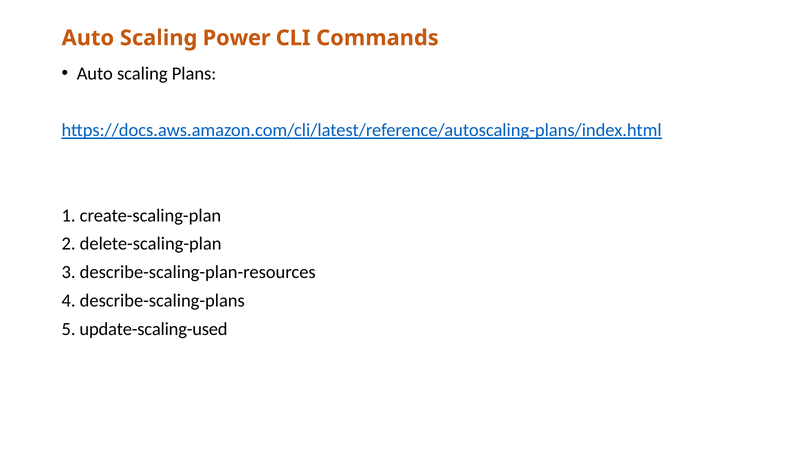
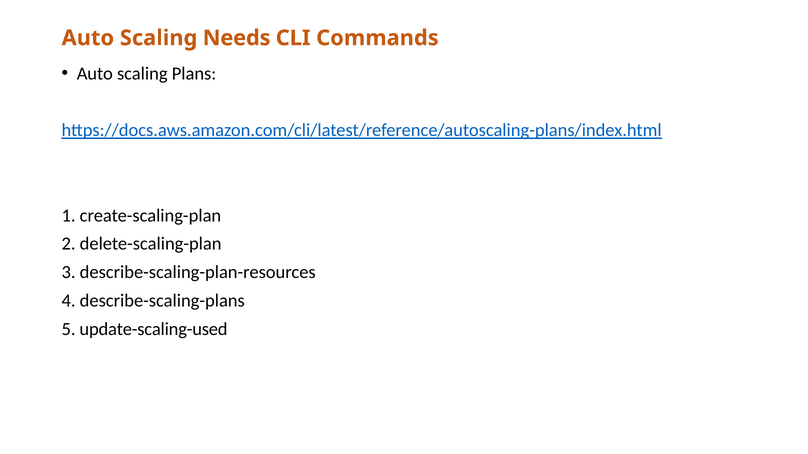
Power: Power -> Needs
